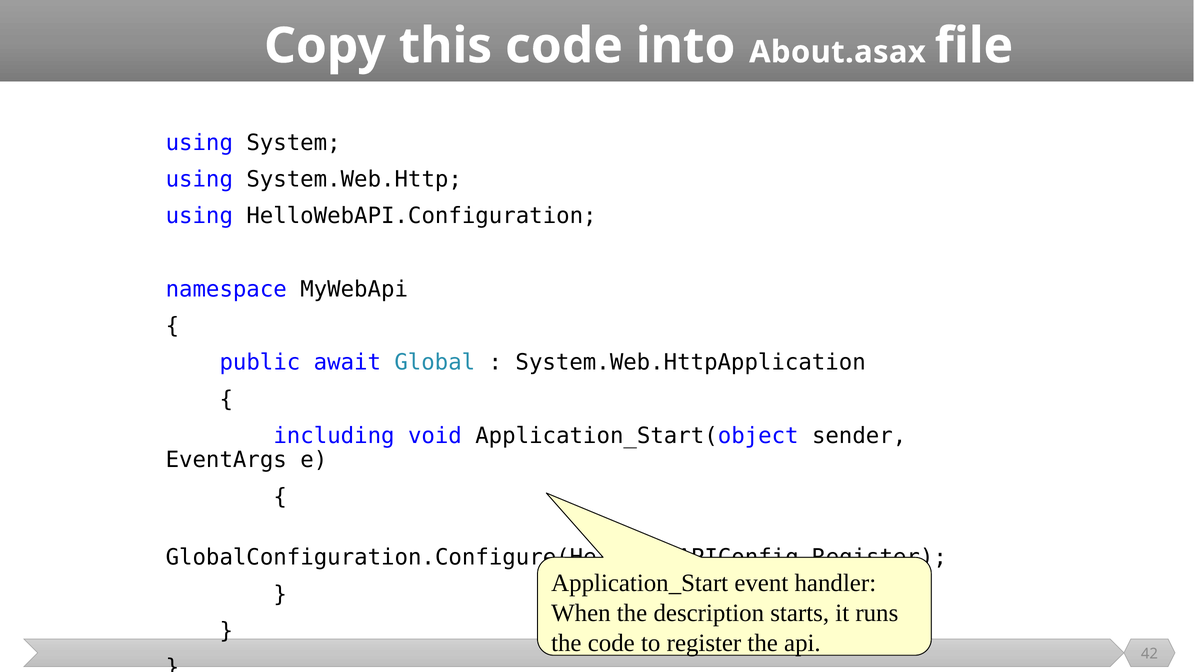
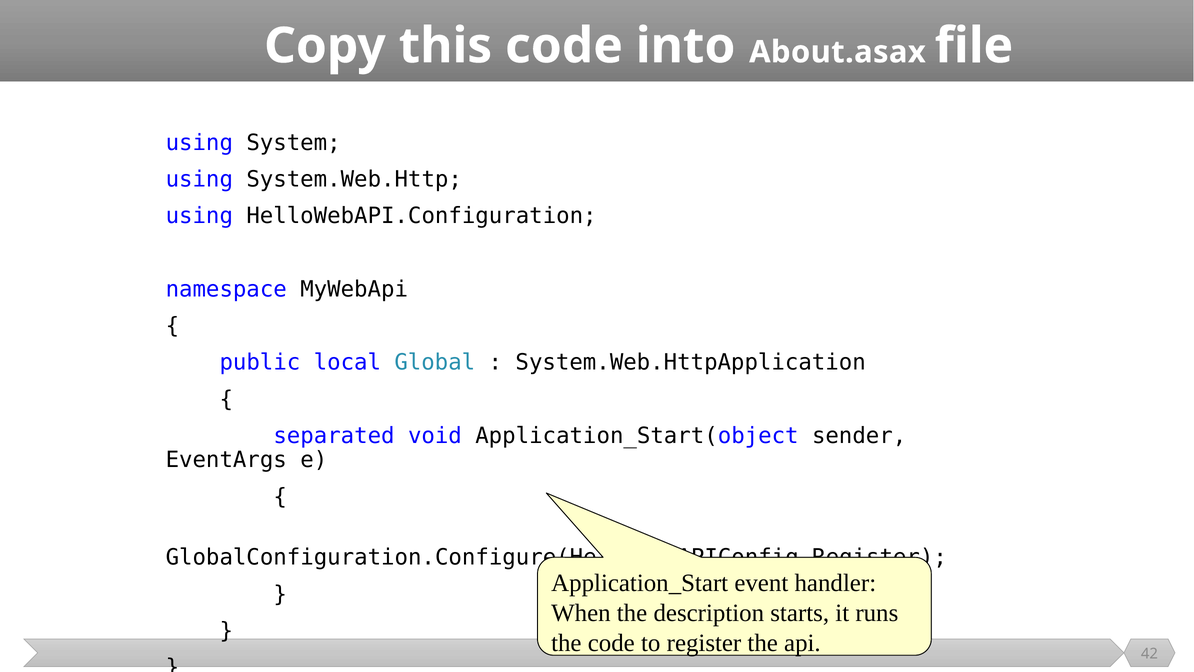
await: await -> local
including: including -> separated
